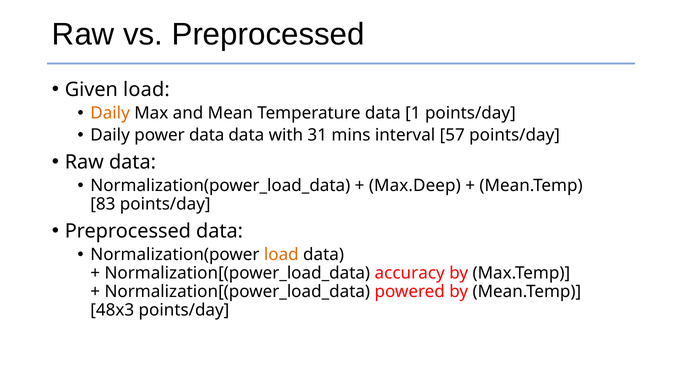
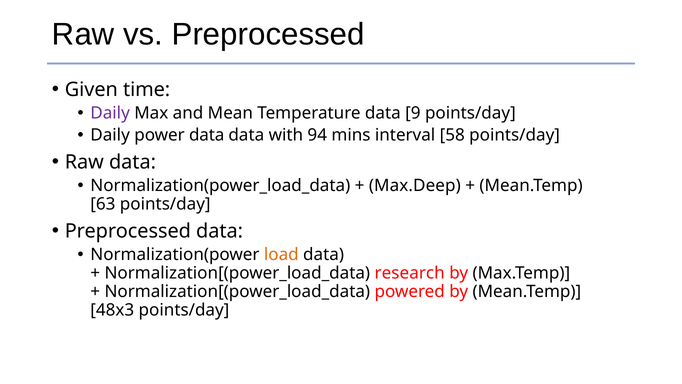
Given load: load -> time
Daily at (110, 113) colour: orange -> purple
1: 1 -> 9
31: 31 -> 94
57: 57 -> 58
83: 83 -> 63
accuracy: accuracy -> research
